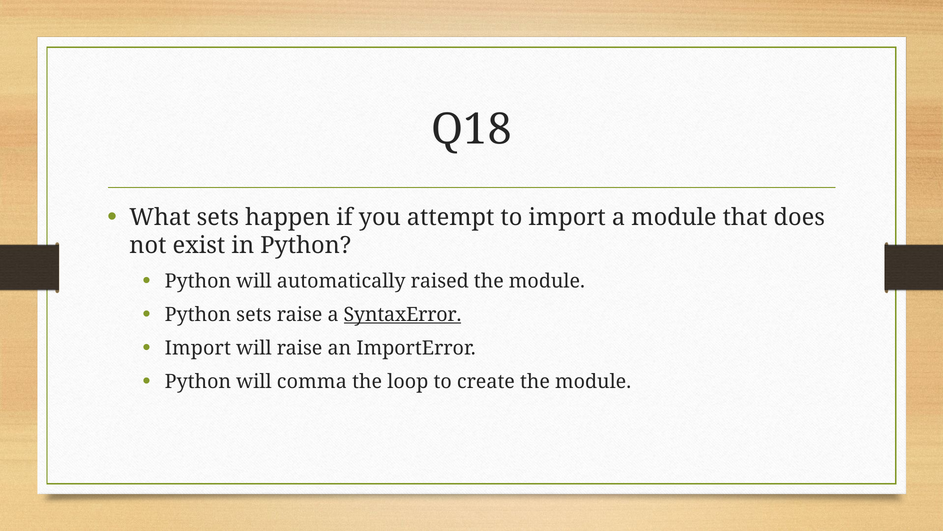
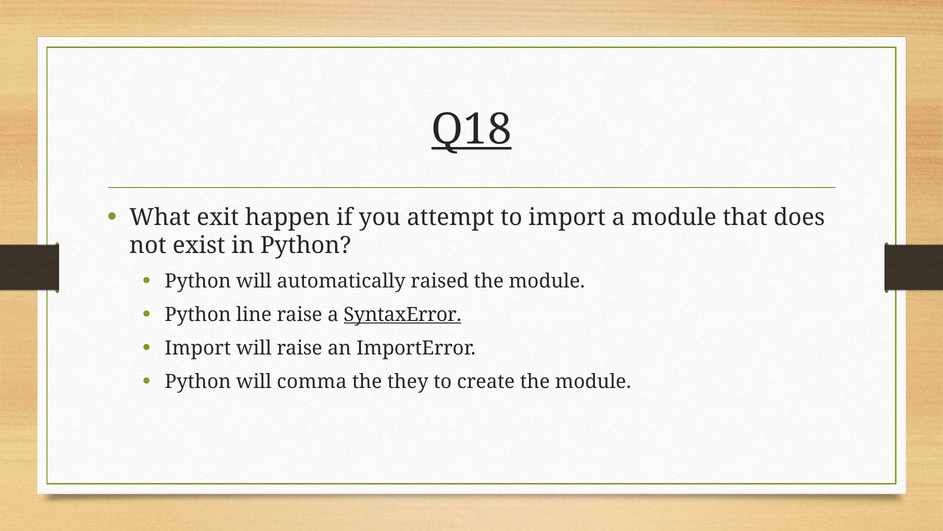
Q18 underline: none -> present
What sets: sets -> exit
Python sets: sets -> line
loop: loop -> they
